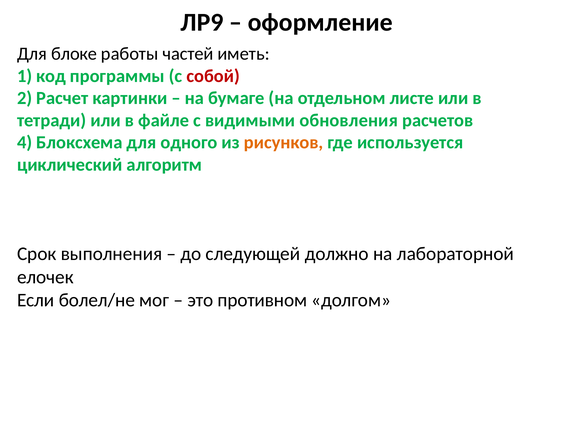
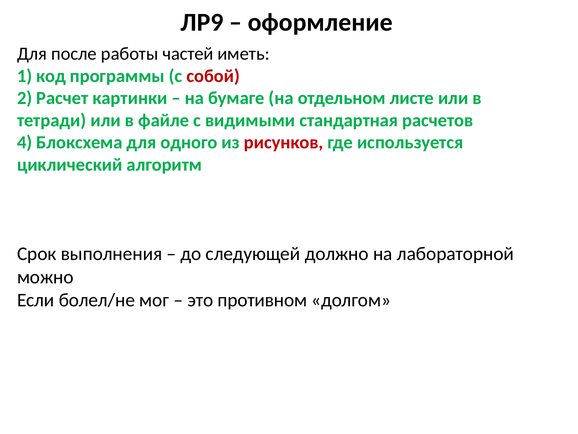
блоке: блоке -> после
обновления: обновления -> стандартная
рисунков colour: orange -> red
елочек: елочек -> можно
